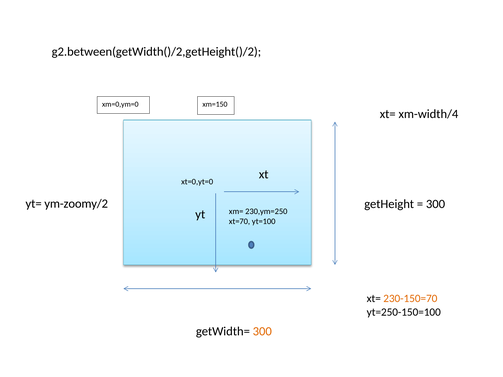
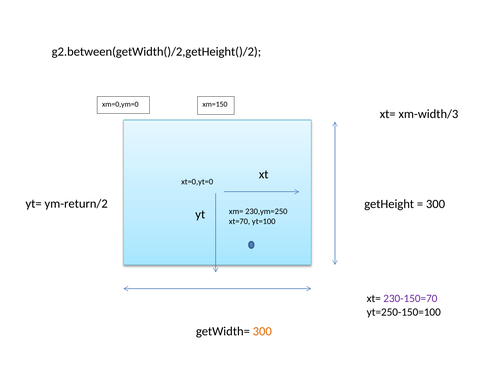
xm-width/4: xm-width/4 -> xm-width/3
ym-zoomy/2: ym-zoomy/2 -> ym-return/2
230-150=70 colour: orange -> purple
